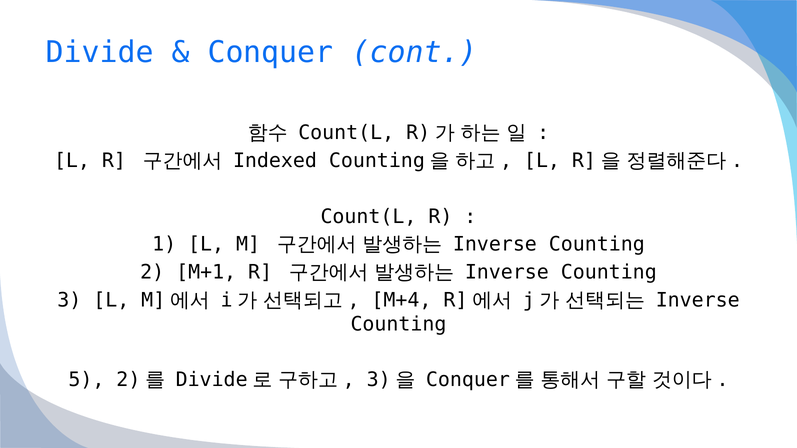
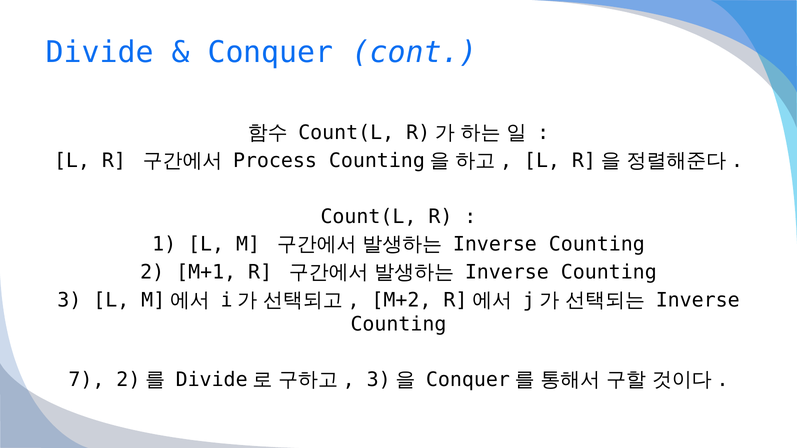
Indexed: Indexed -> Process
M+4: M+4 -> M+2
5: 5 -> 7
